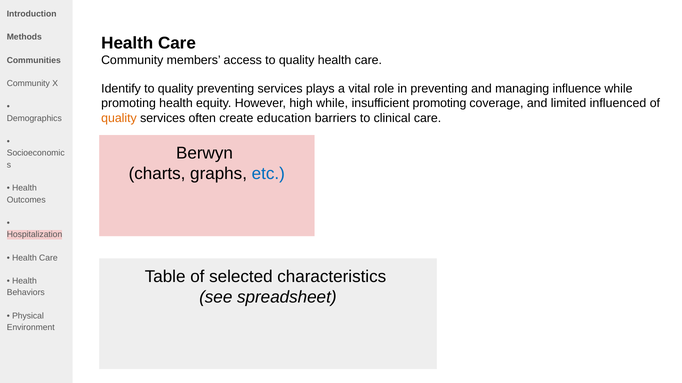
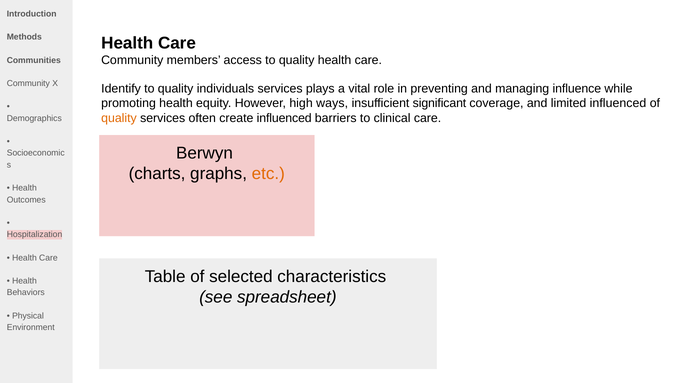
quality preventing: preventing -> individuals
high while: while -> ways
insufficient promoting: promoting -> significant
create education: education -> influenced
etc colour: blue -> orange
